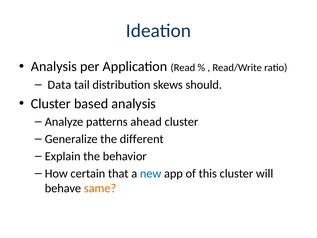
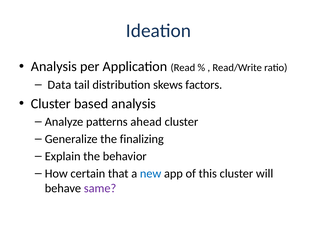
should: should -> factors
different: different -> finalizing
same colour: orange -> purple
